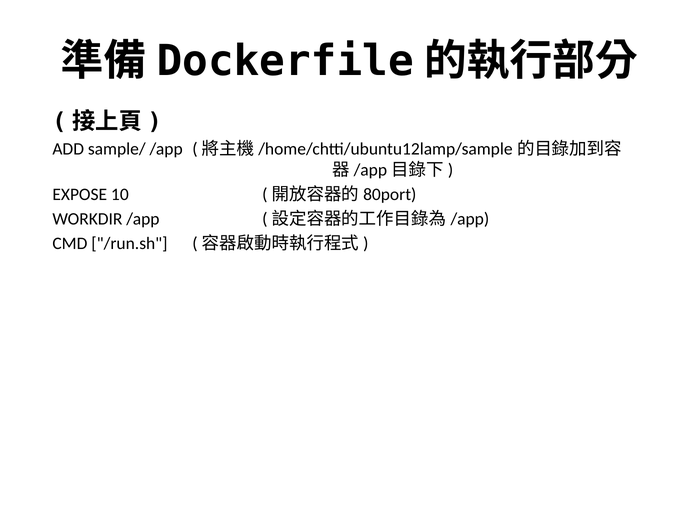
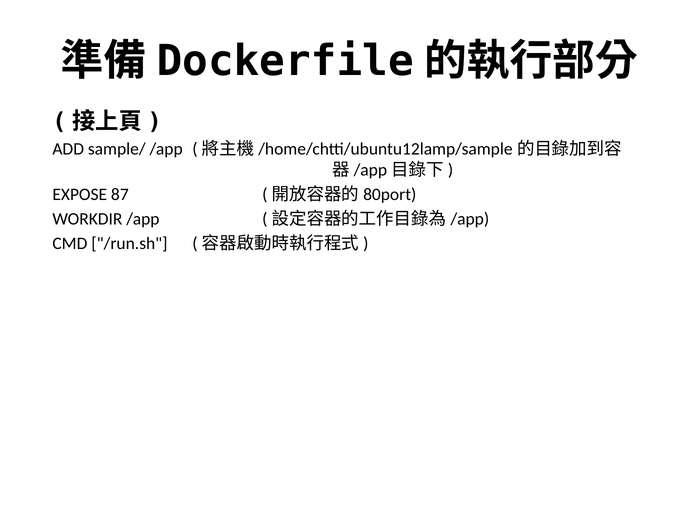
10: 10 -> 87
